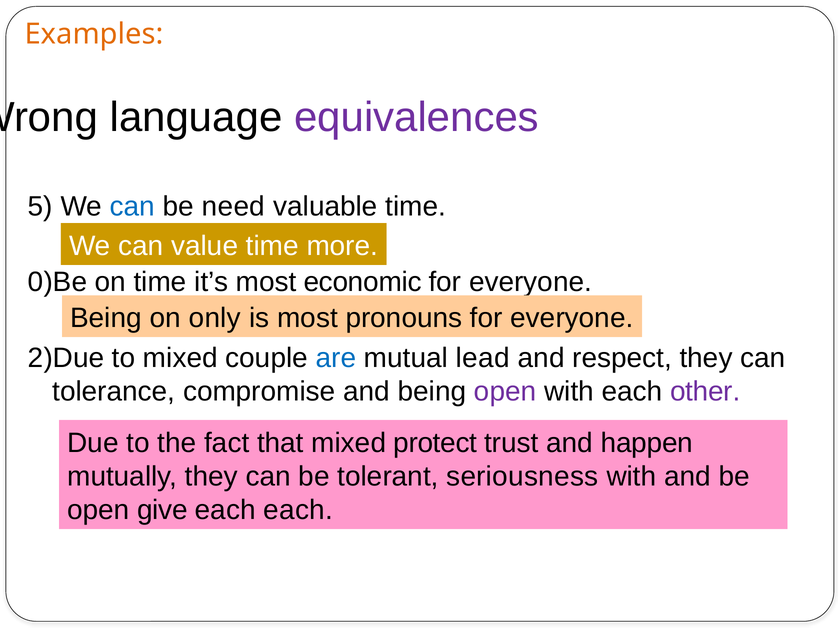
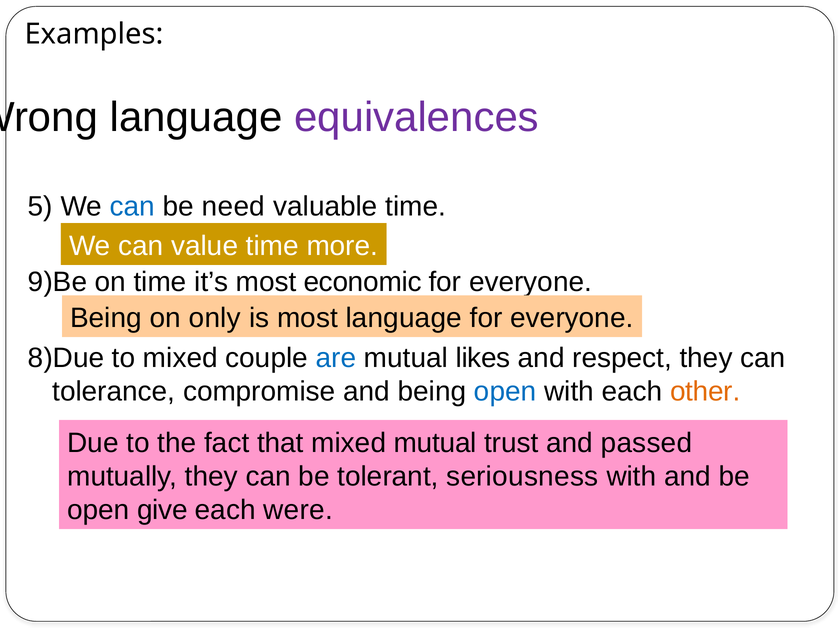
Examples colour: orange -> black
0)Be: 0)Be -> 9)Be
most pronouns: pronouns -> language
2)Due: 2)Due -> 8)Due
lead: lead -> likes
open at (505, 391) colour: purple -> blue
other colour: purple -> orange
mixed protect: protect -> mutual
happen: happen -> passed
each each: each -> were
